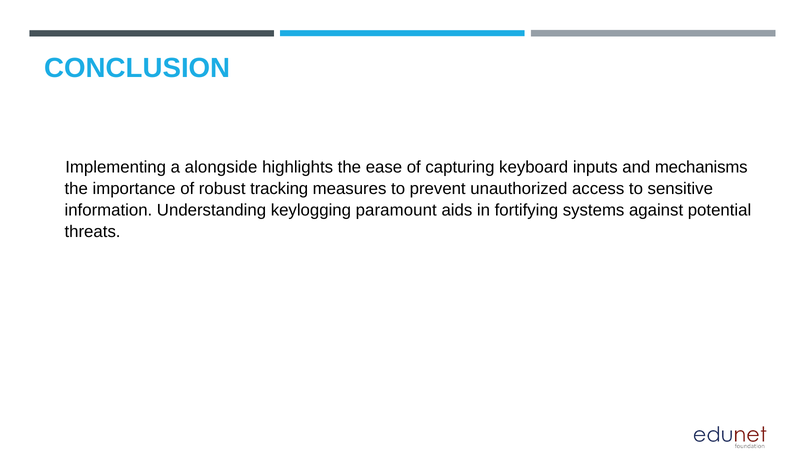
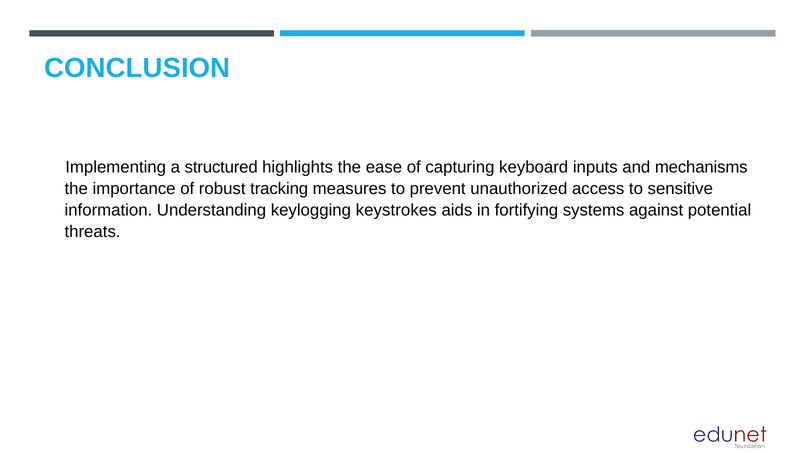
alongside: alongside -> structured
paramount: paramount -> keystrokes
